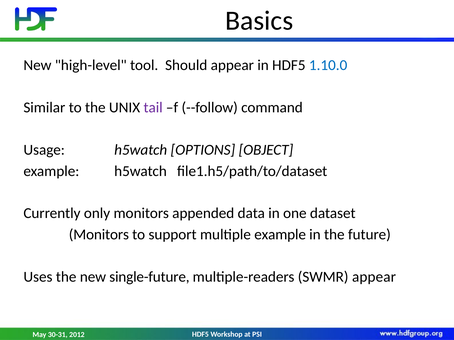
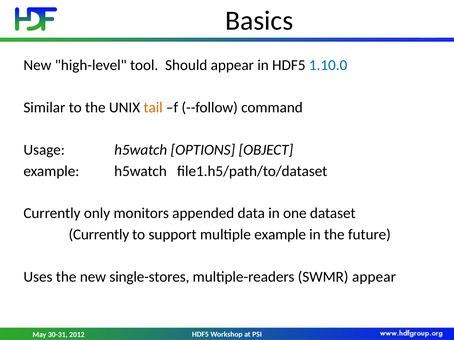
tail colour: purple -> orange
Monitors at (99, 235): Monitors -> Currently
single-future: single-future -> single-stores
